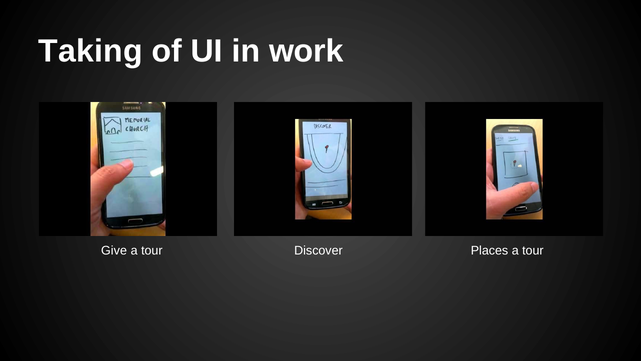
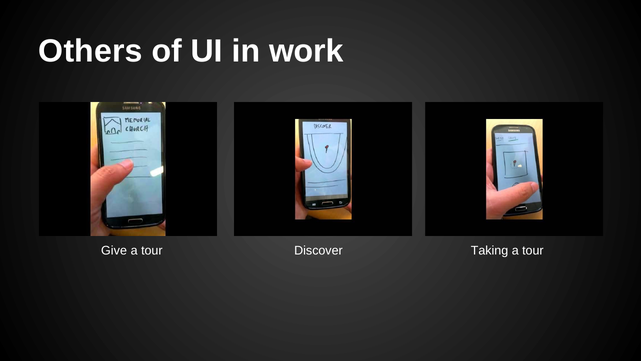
Taking: Taking -> Others
Places: Places -> Taking
